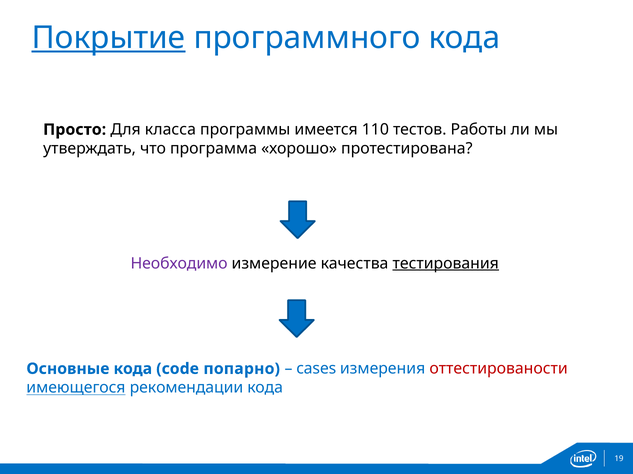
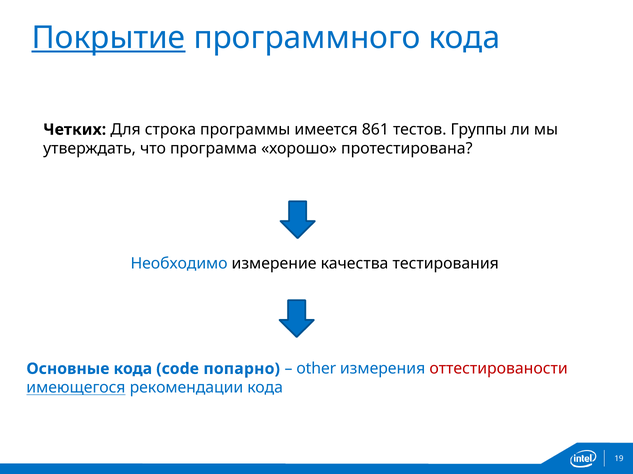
Просто: Просто -> Четких
класса: класса -> строка
110: 110 -> 861
Работы: Работы -> Группы
Необходимо colour: purple -> blue
тестирования underline: present -> none
cases: cases -> other
